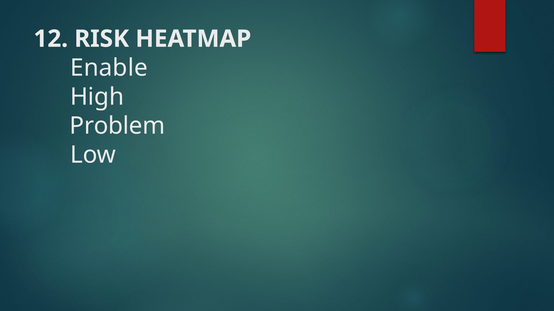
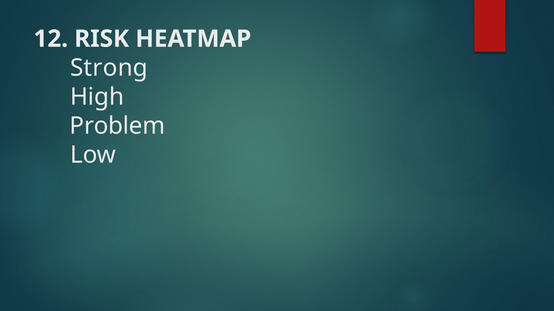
Enable: Enable -> Strong
